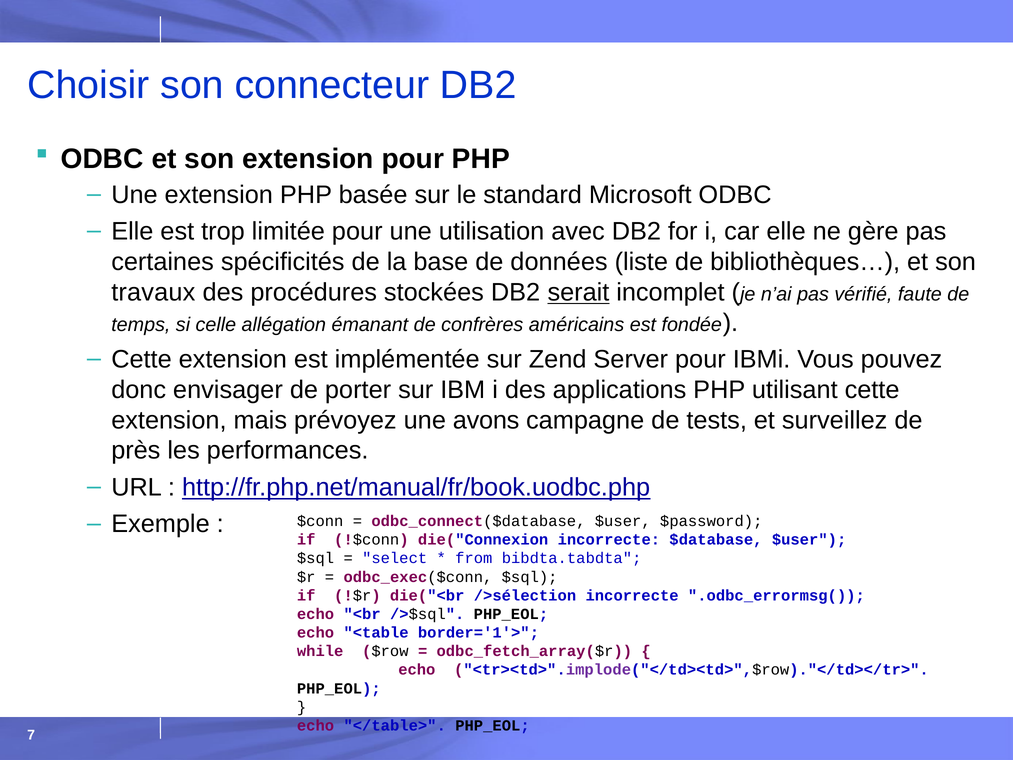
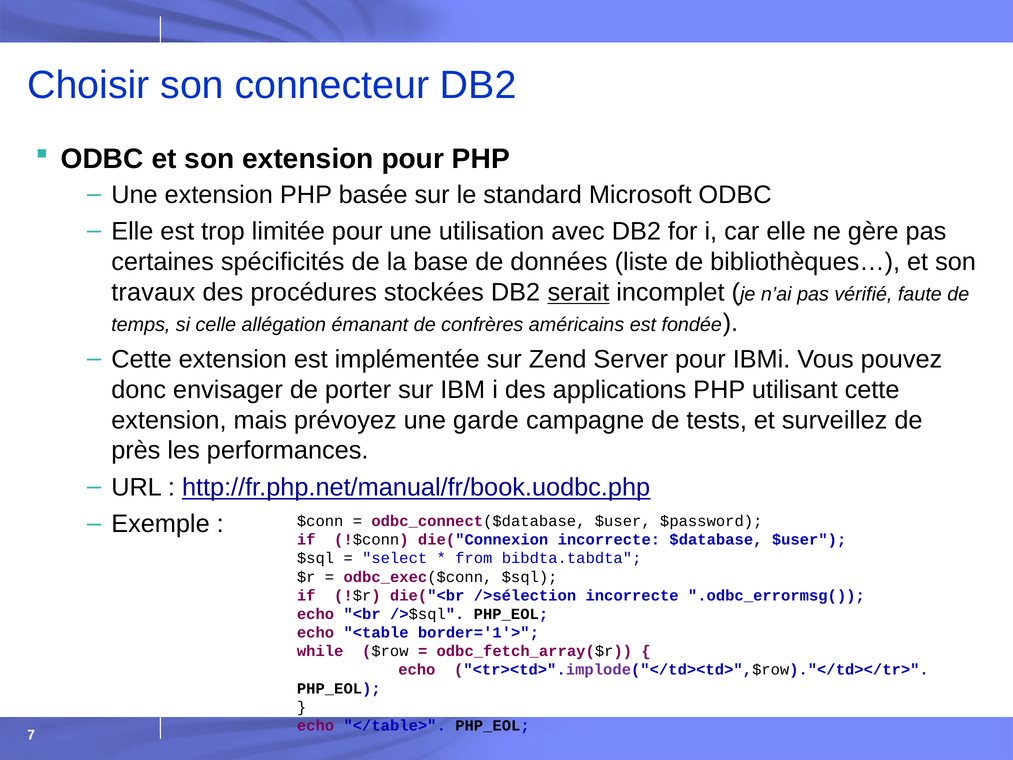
avons: avons -> garde
